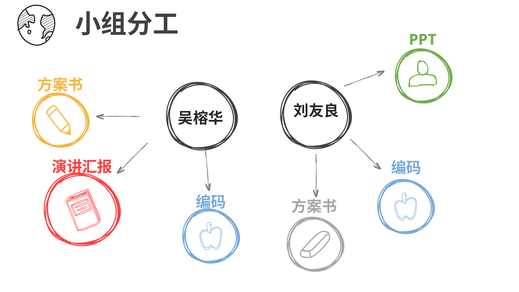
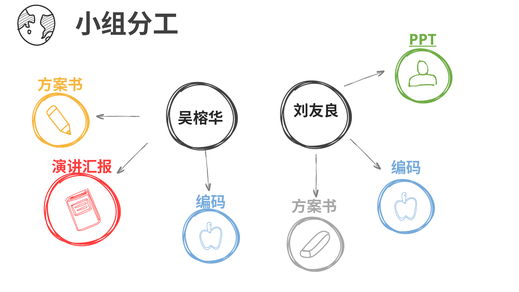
PPT underline: none -> present
